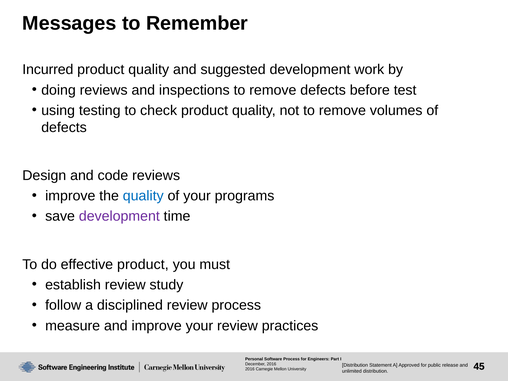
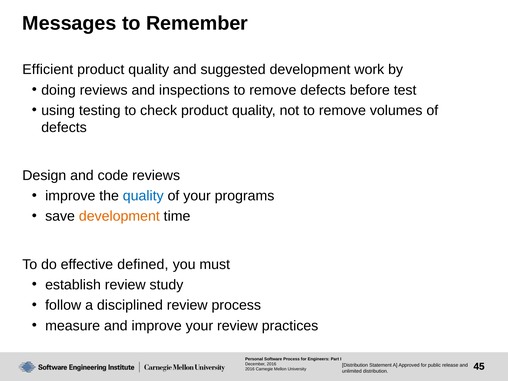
Incurred: Incurred -> Efficient
development at (119, 216) colour: purple -> orange
effective product: product -> defined
